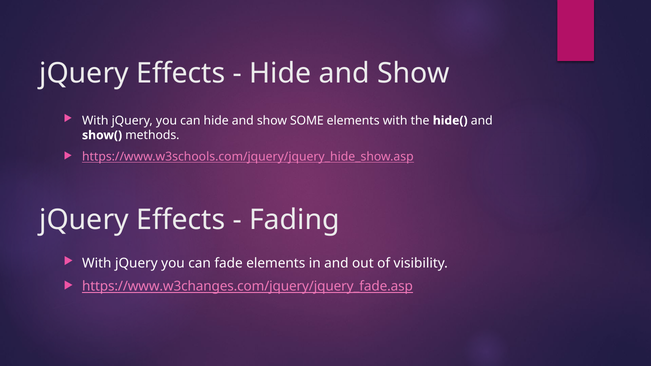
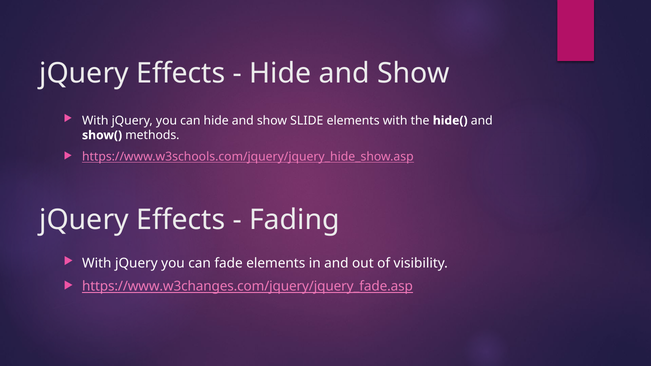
SOME: SOME -> SLIDE
